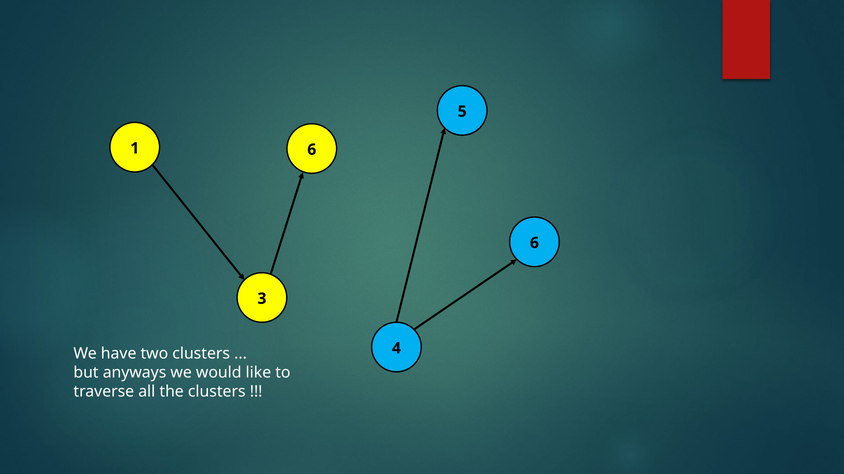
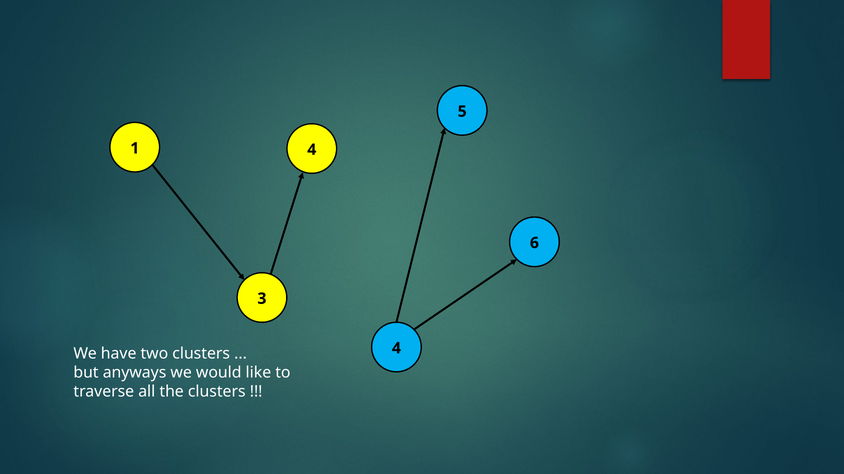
1 6: 6 -> 4
